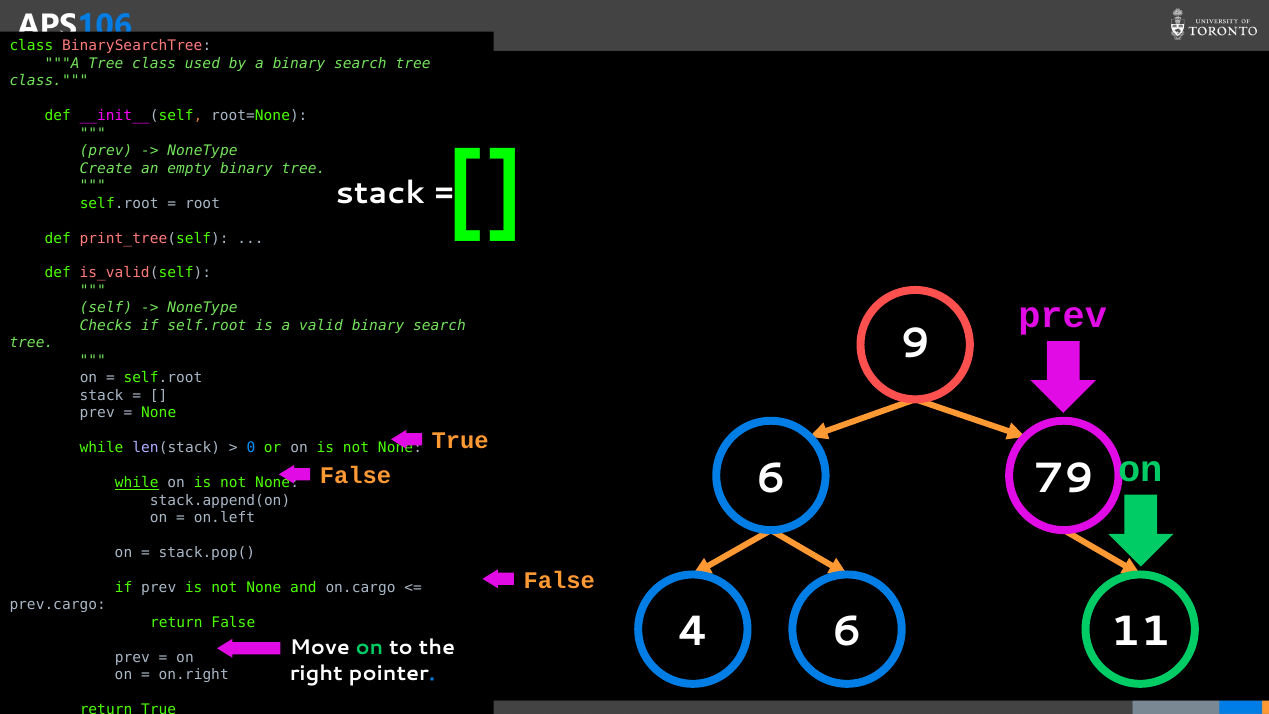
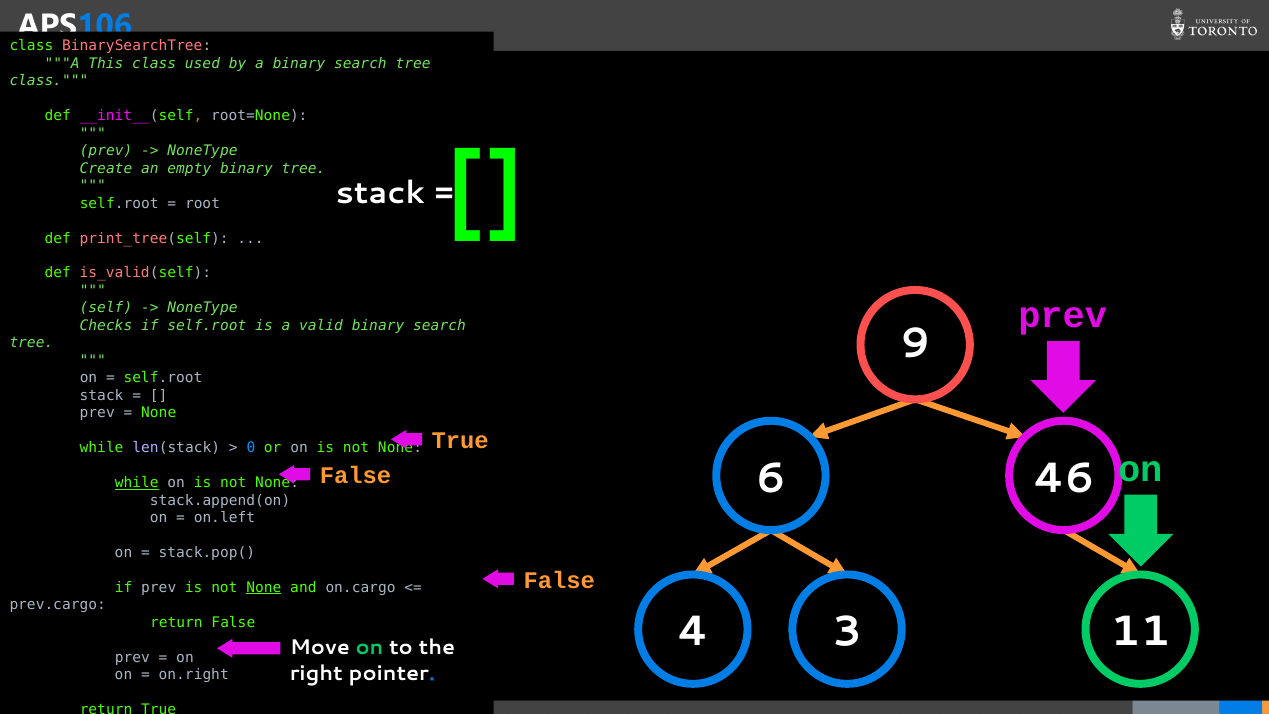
A Tree: Tree -> This
79: 79 -> 46
None at (264, 587) underline: none -> present
4 6: 6 -> 3
